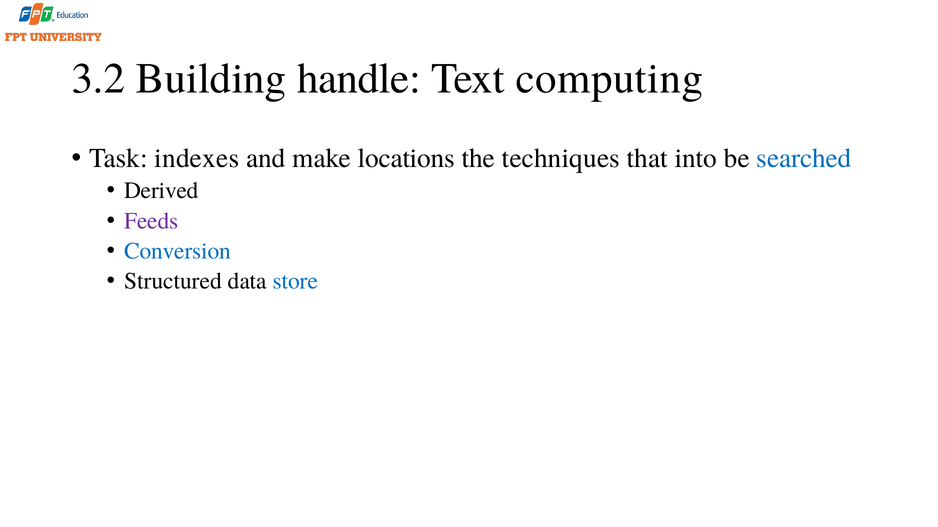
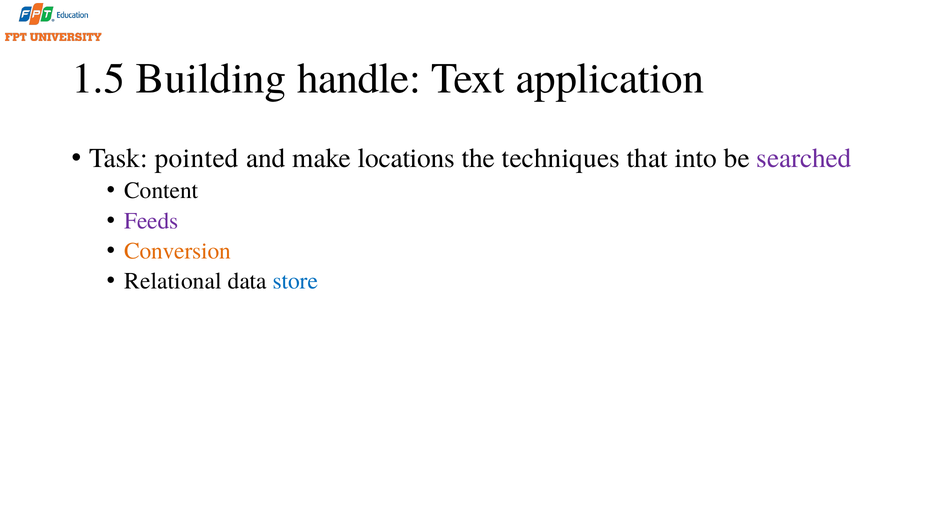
3.2: 3.2 -> 1.5
computing: computing -> application
indexes: indexes -> pointed
searched colour: blue -> purple
Derived: Derived -> Content
Conversion colour: blue -> orange
Structured: Structured -> Relational
